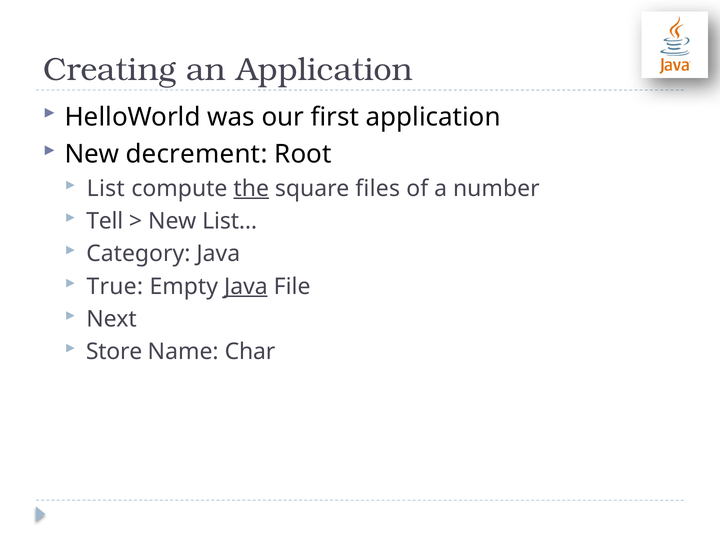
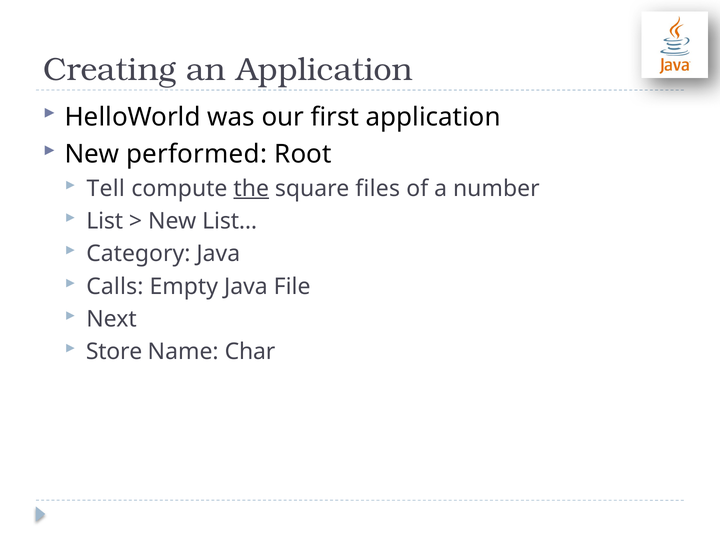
decrement: decrement -> performed
List: List -> Tell
Tell: Tell -> List
True: True -> Calls
Java at (246, 287) underline: present -> none
